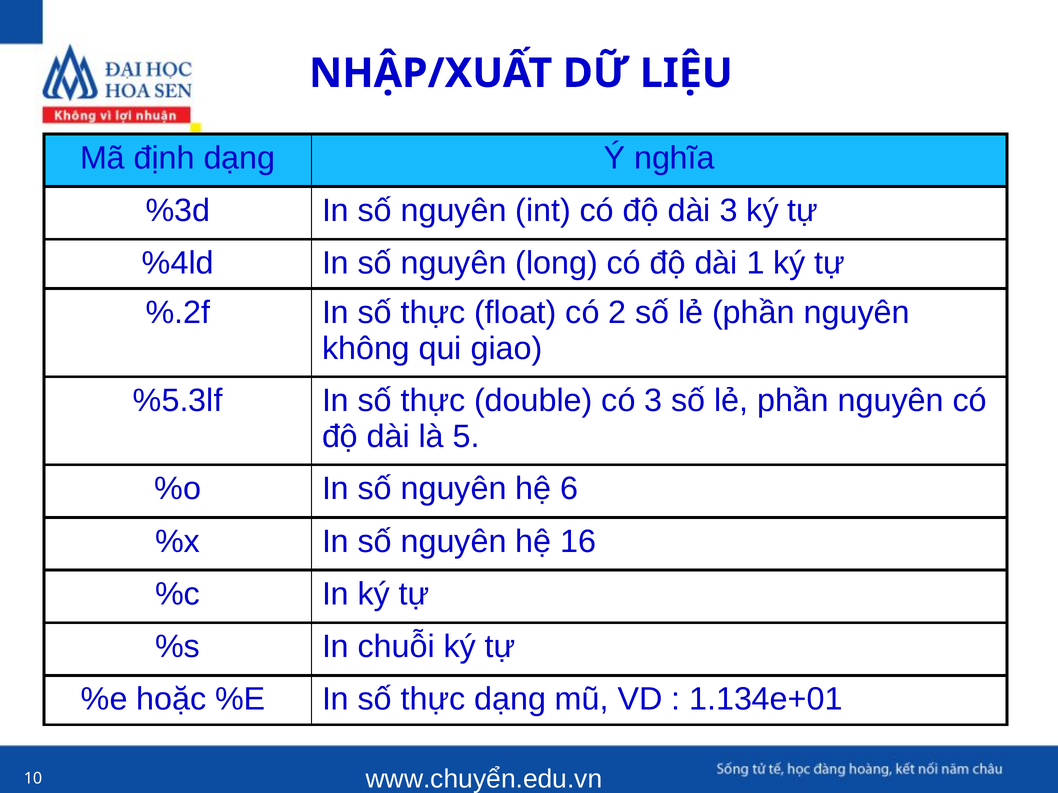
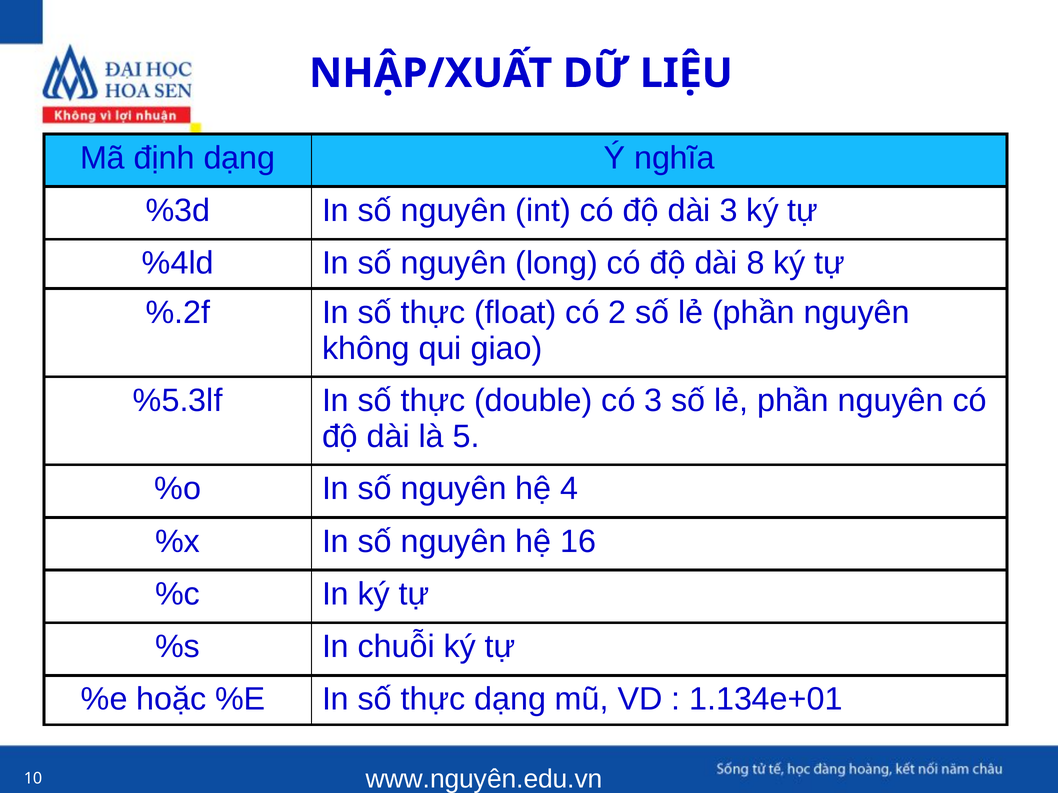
1: 1 -> 8
6: 6 -> 4
www.chuyển.edu.vn: www.chuyển.edu.vn -> www.nguyên.edu.vn
